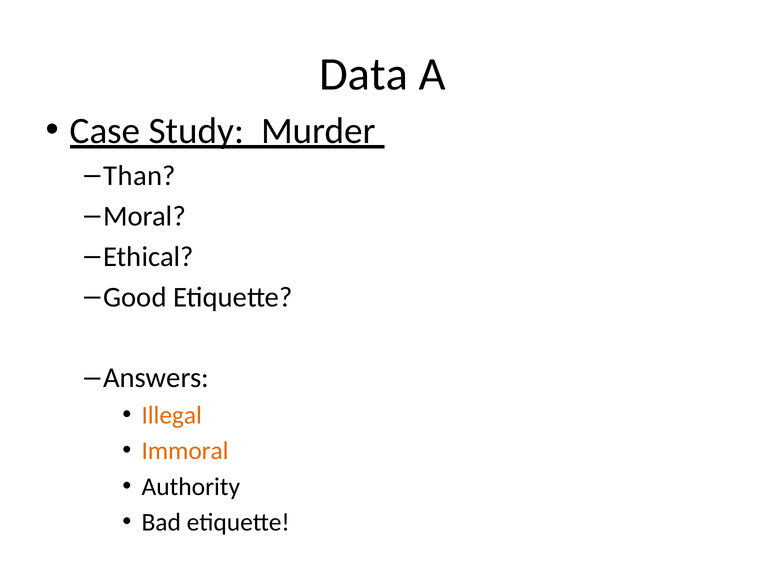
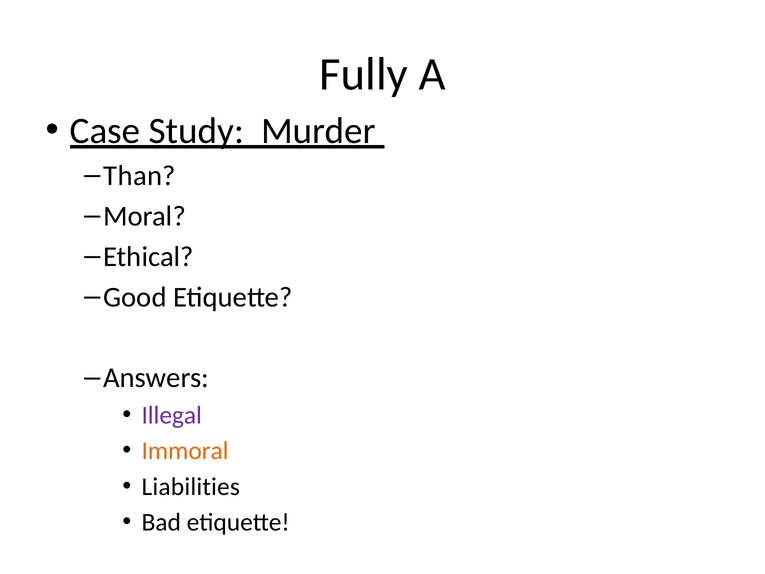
Data: Data -> Fully
Illegal colour: orange -> purple
Authority: Authority -> Liabilities
